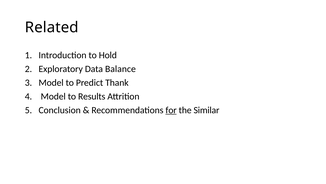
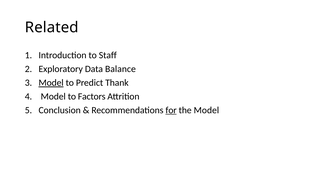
Hold: Hold -> Staff
Model at (51, 82) underline: none -> present
Results: Results -> Factors
the Similar: Similar -> Model
